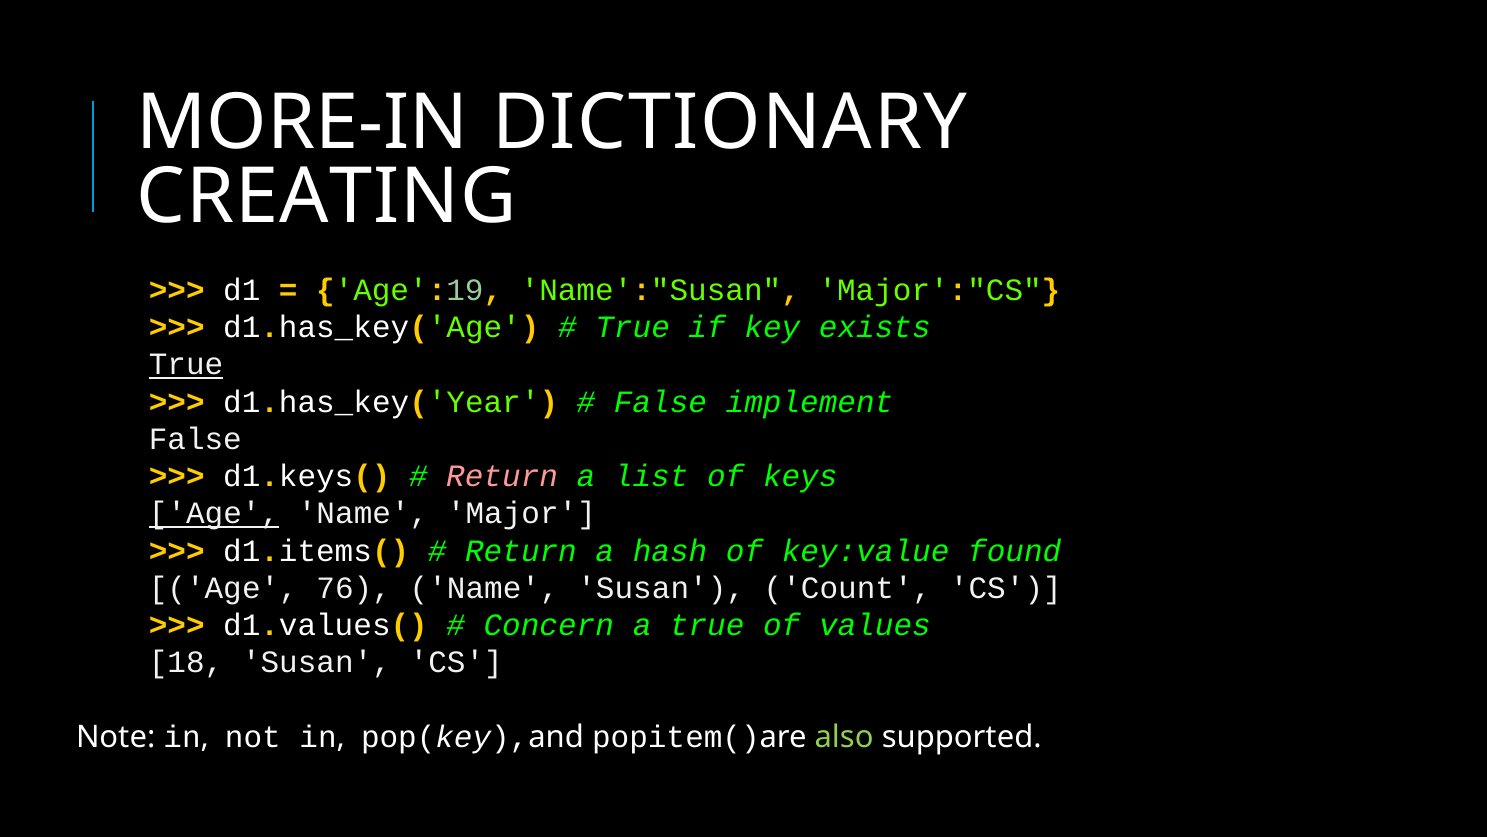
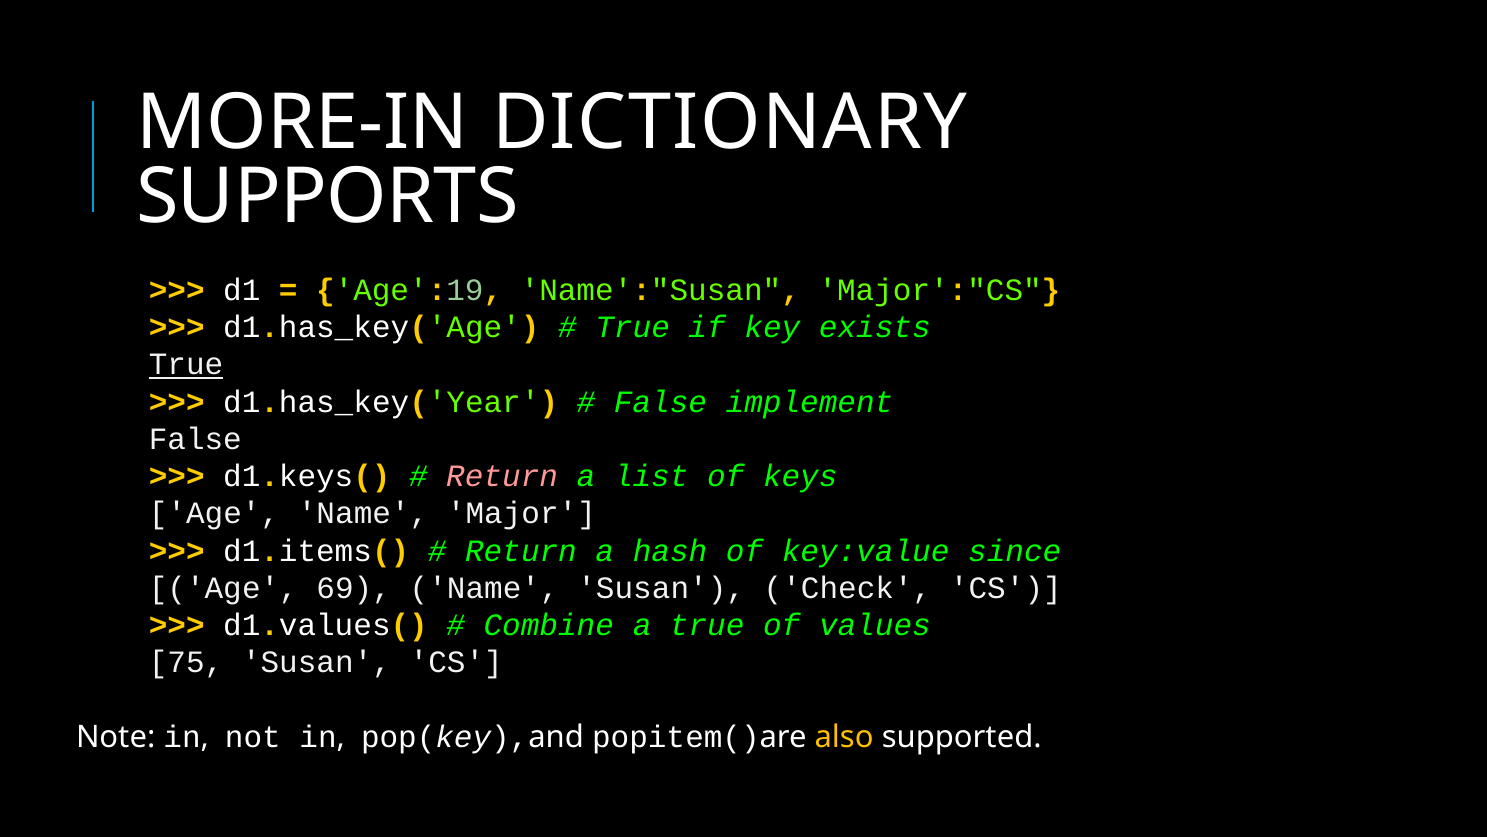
CREATING: CREATING -> SUPPORTS
Age at (214, 513) underline: present -> none
found: found -> since
76: 76 -> 69
Count: Count -> Check
Concern: Concern -> Combine
18: 18 -> 75
also colour: light green -> yellow
